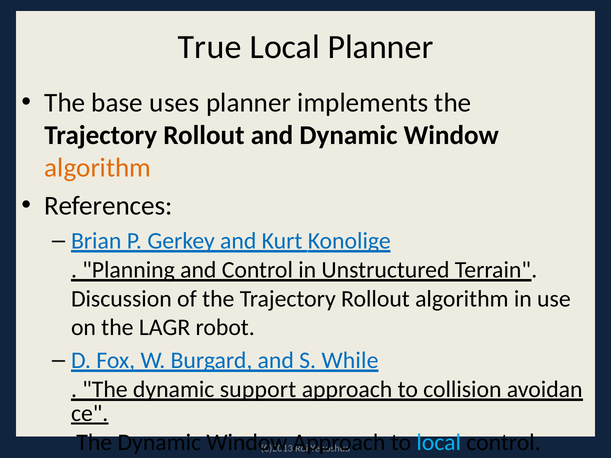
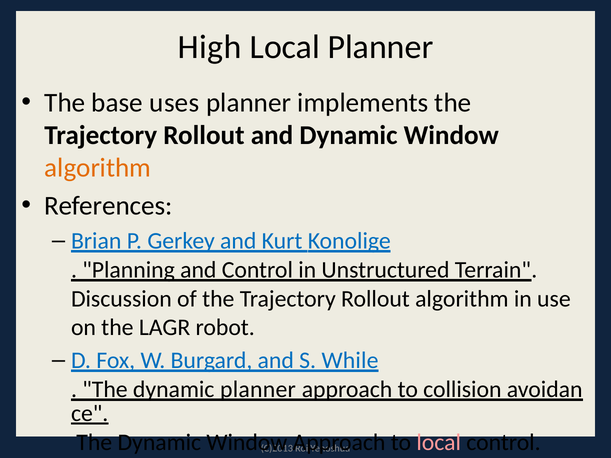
True: True -> High
dynamic support: support -> planner
local at (439, 443) colour: light blue -> pink
